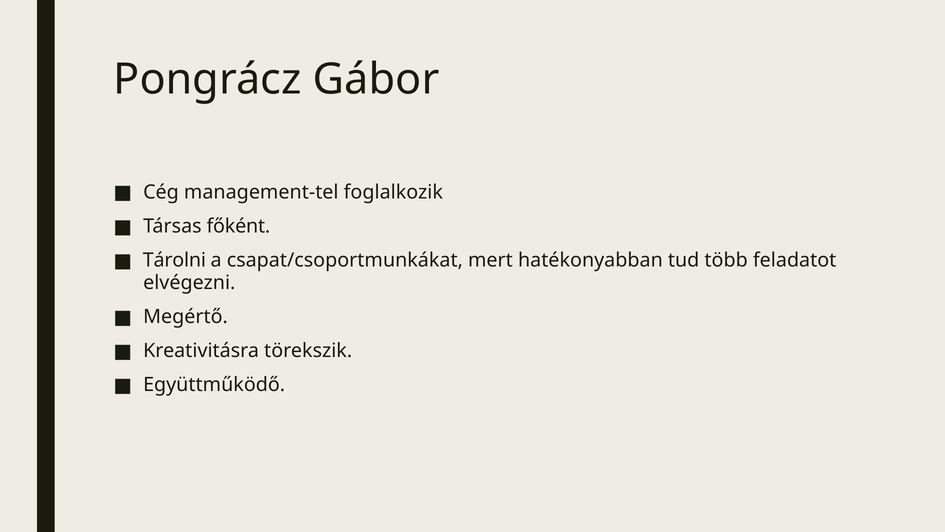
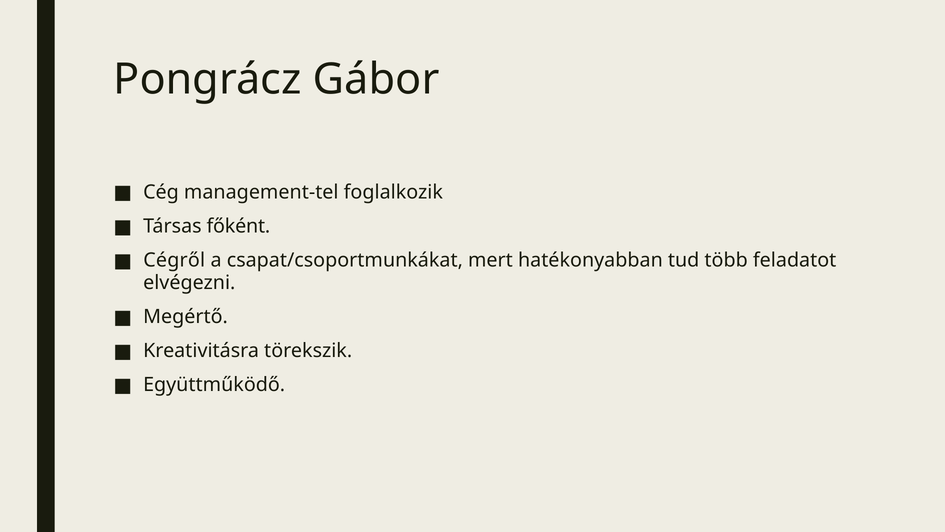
Tárolni: Tárolni -> Cégről
